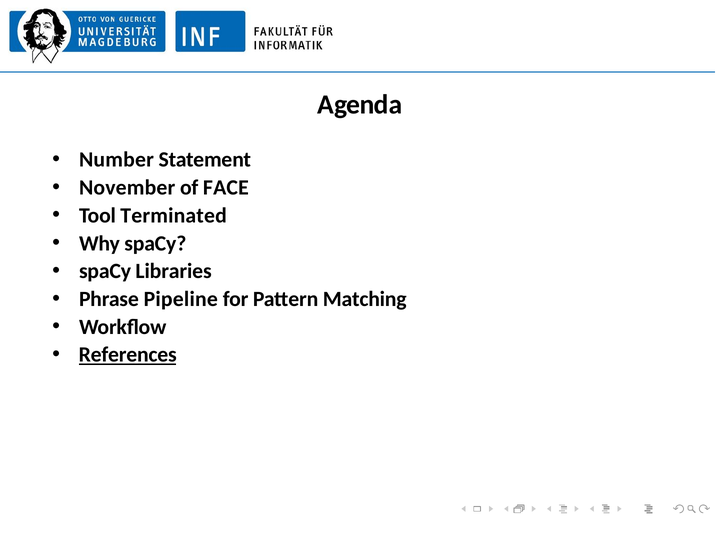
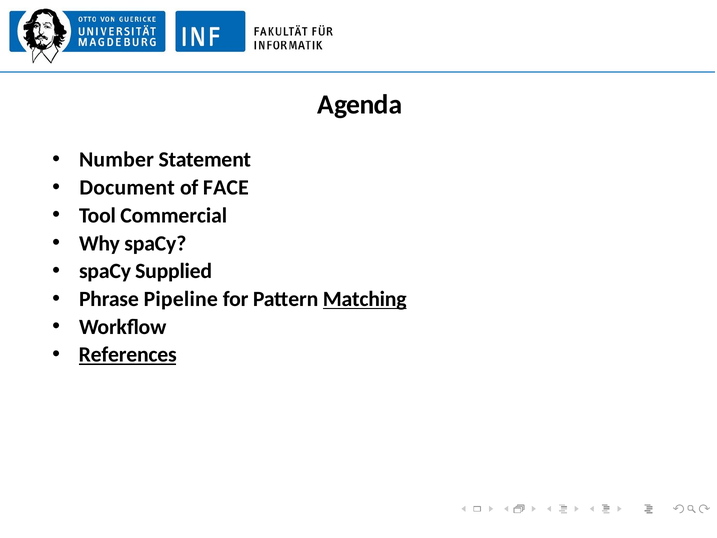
November: November -> Document
Terminated: Terminated -> Commercial
Libraries: Libraries -> Supplied
Matching underline: none -> present
